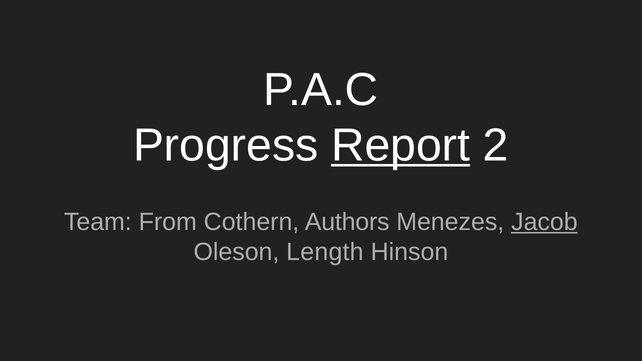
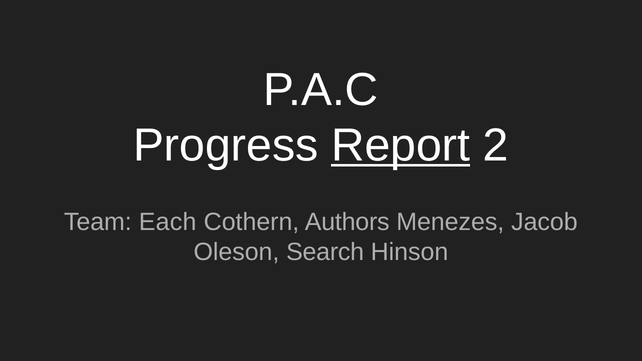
From: From -> Each
Jacob underline: present -> none
Length: Length -> Search
